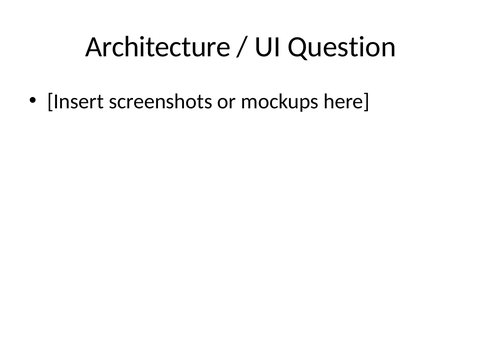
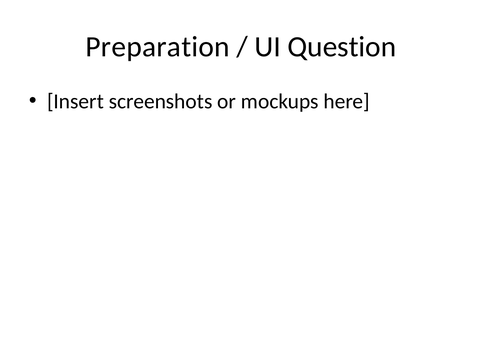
Architecture: Architecture -> Preparation
